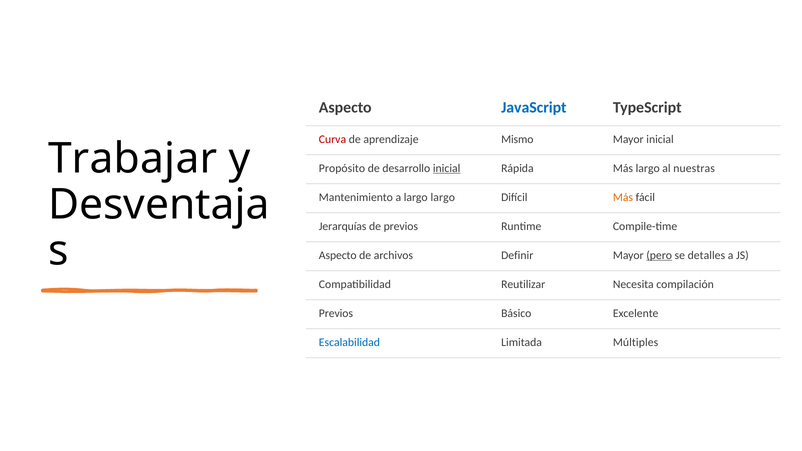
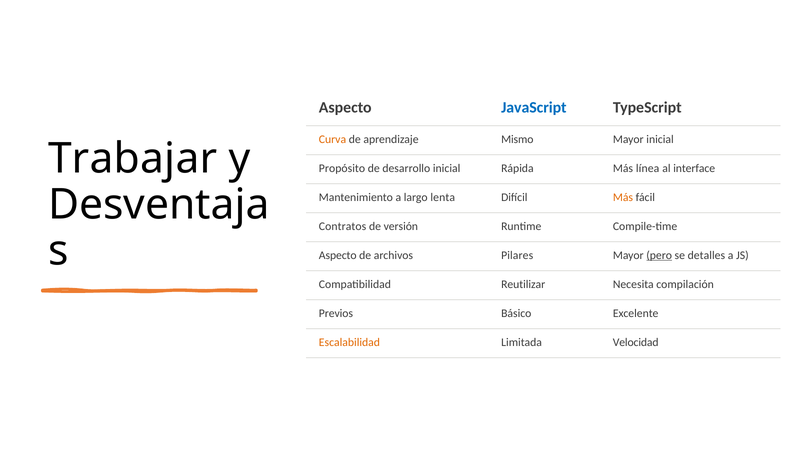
Curva colour: red -> orange
inicial at (447, 168) underline: present -> none
Más largo: largo -> línea
nuestras: nuestras -> interface
largo largo: largo -> lenta
Jerarquías: Jerarquías -> Contratos
de previos: previos -> versión
Definir: Definir -> Pilares
Escalabilidad colour: blue -> orange
Múltiples: Múltiples -> Velocidad
